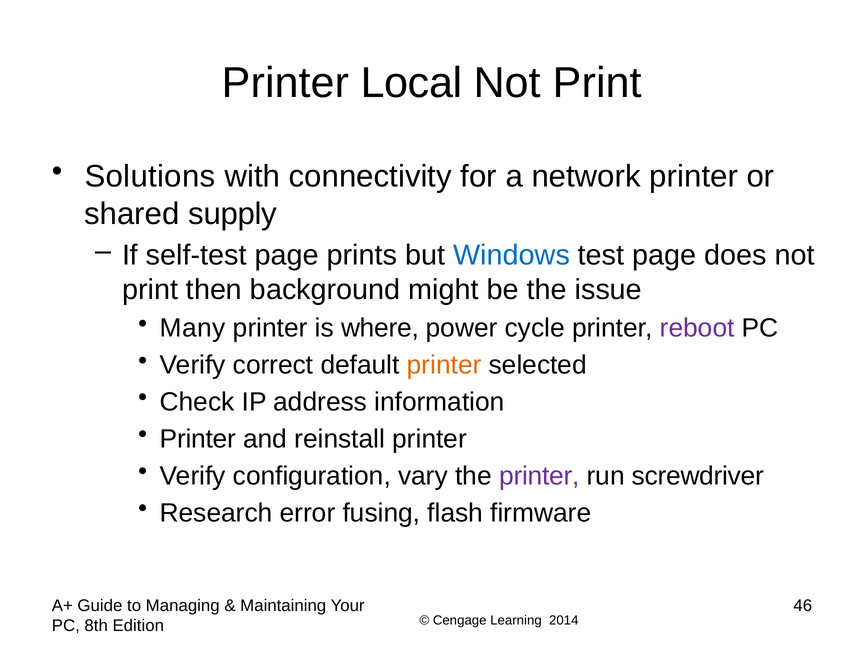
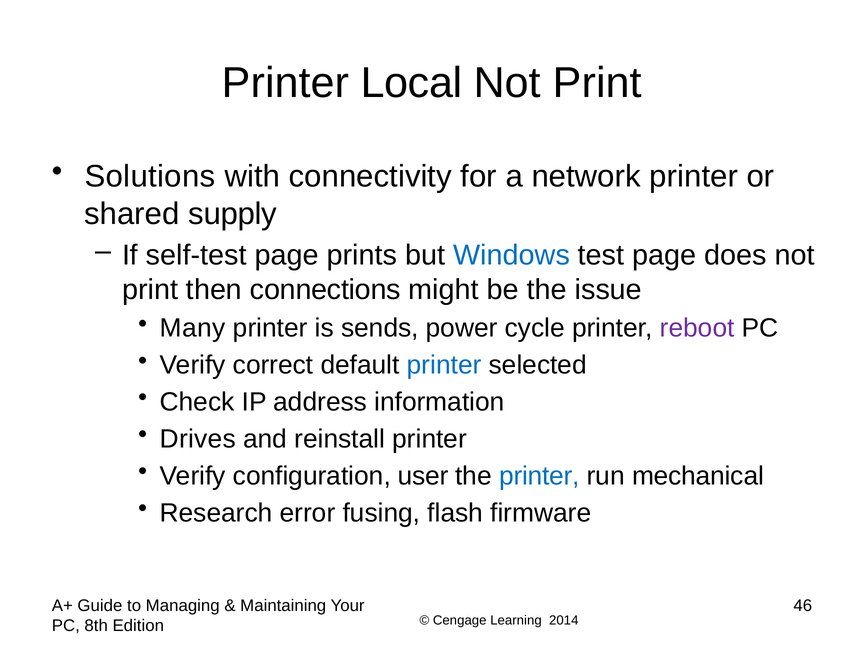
background: background -> connections
where: where -> sends
printer at (444, 365) colour: orange -> blue
Printer at (198, 439): Printer -> Drives
vary: vary -> user
printer at (539, 476) colour: purple -> blue
screwdriver: screwdriver -> mechanical
